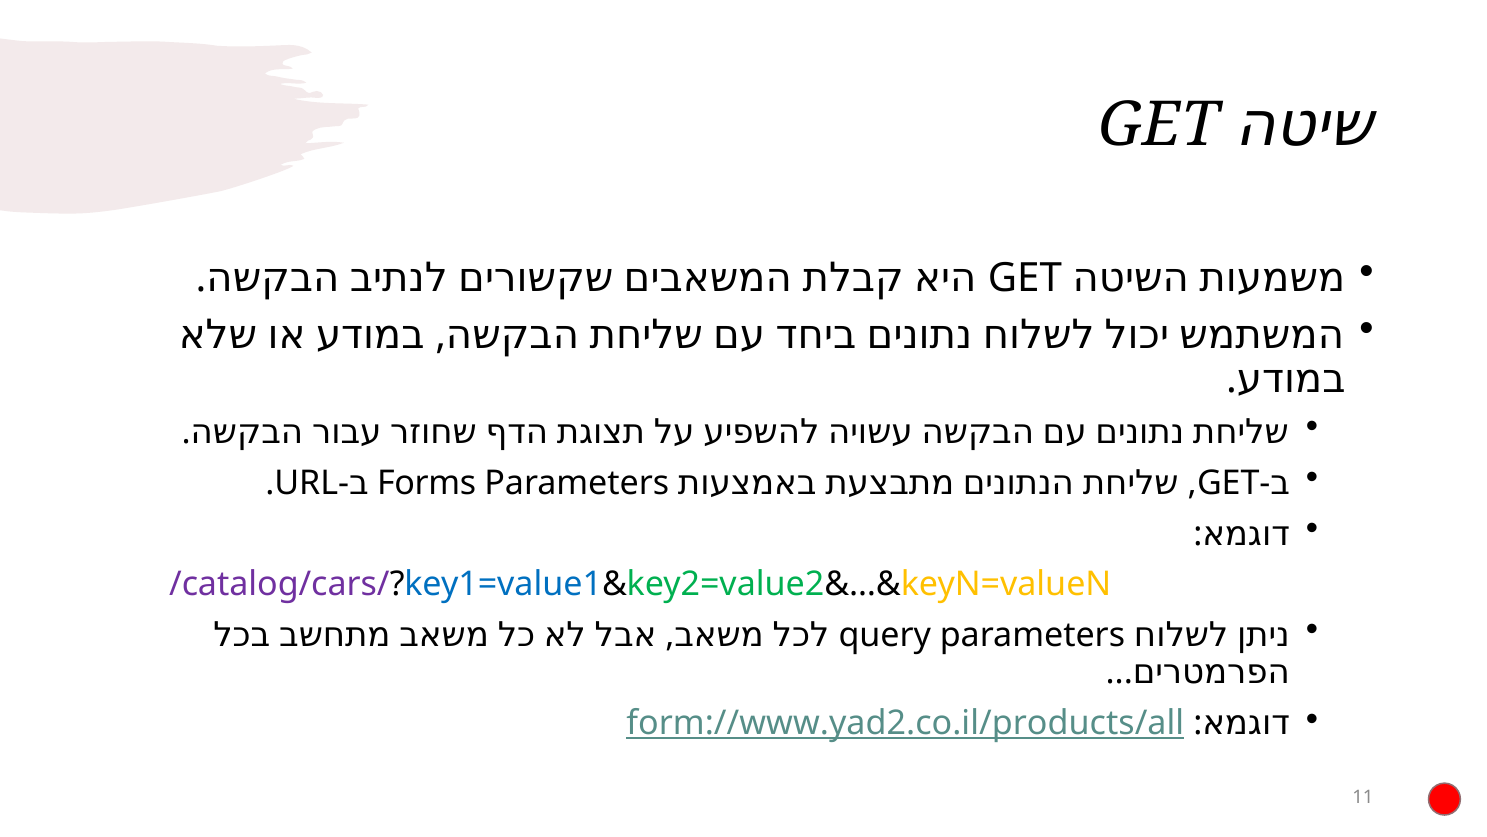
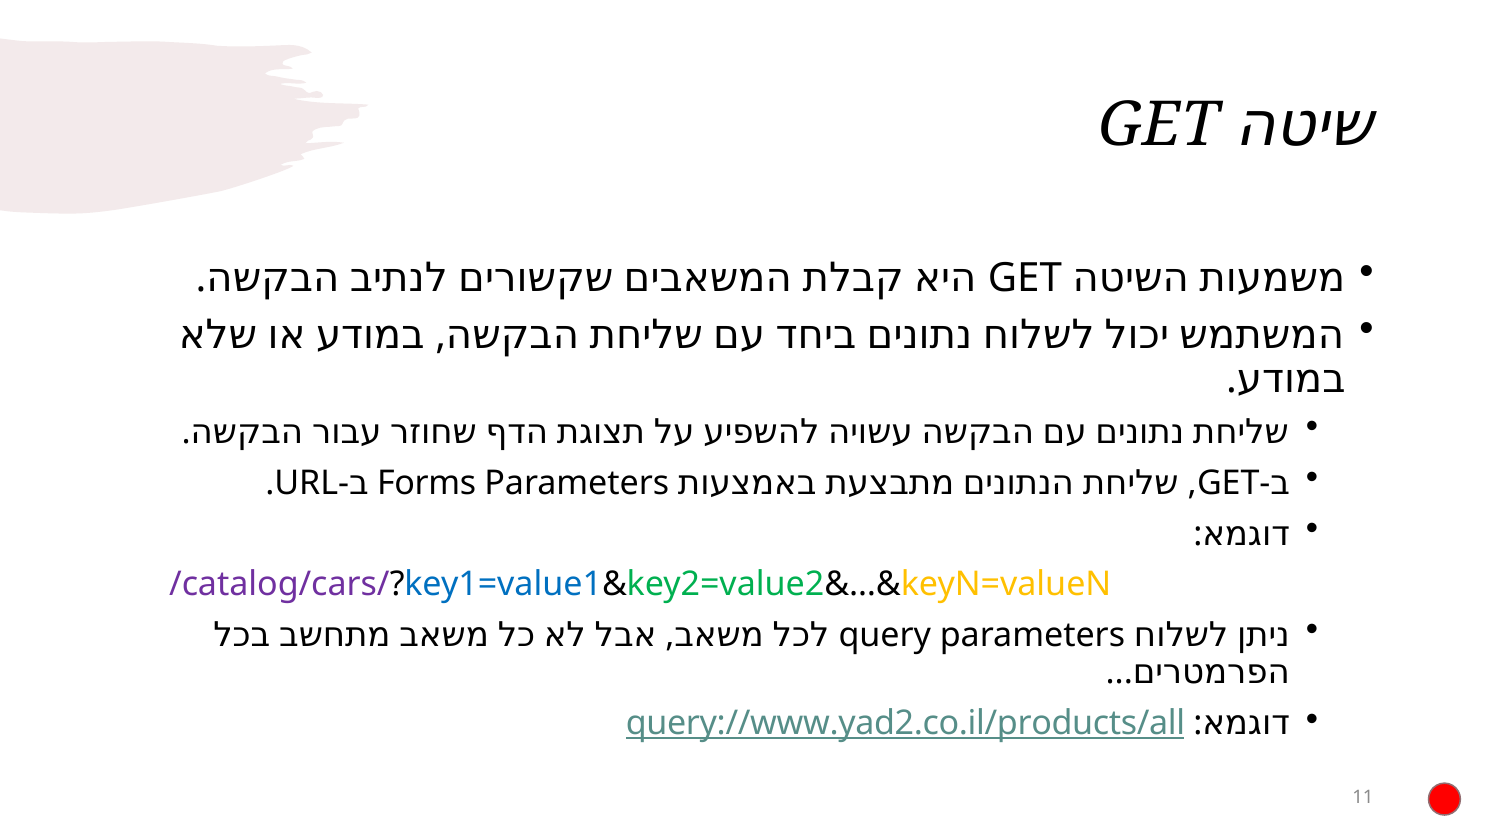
form://www.yad2.co.il/products/all: form://www.yad2.co.il/products/all -> query://www.yad2.co.il/products/all
